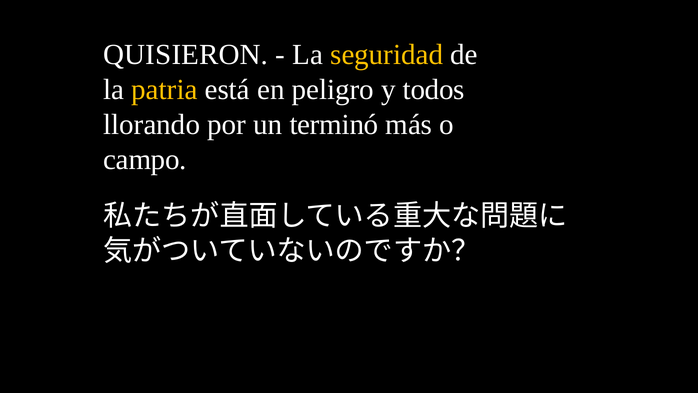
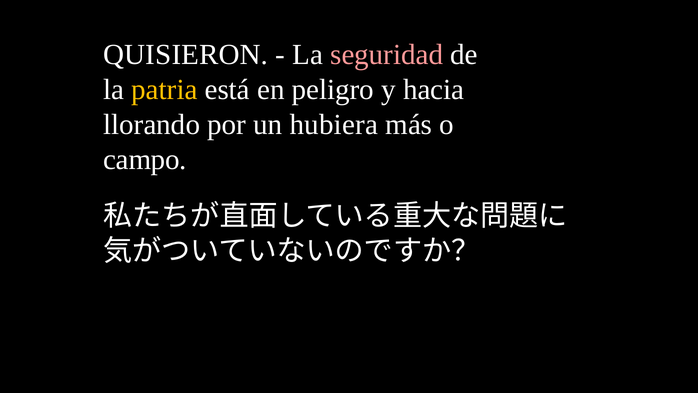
seguridad colour: yellow -> pink
todos: todos -> hacia
terminó: terminó -> hubiera
